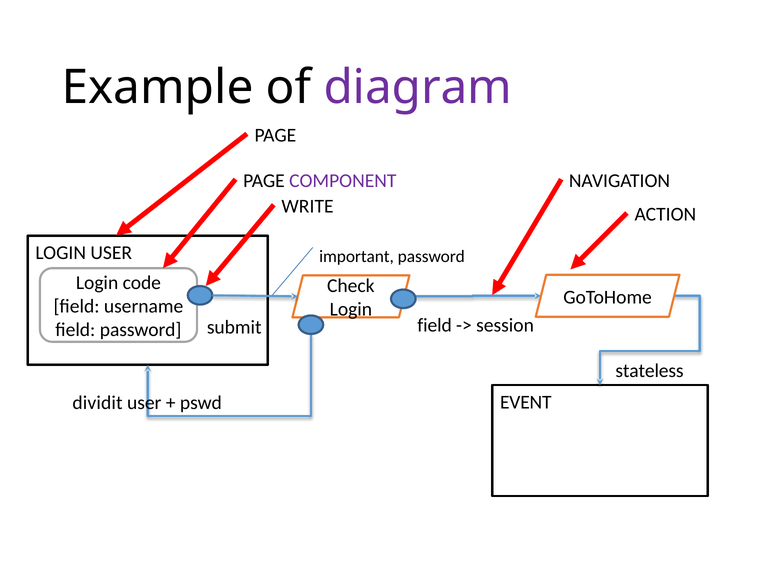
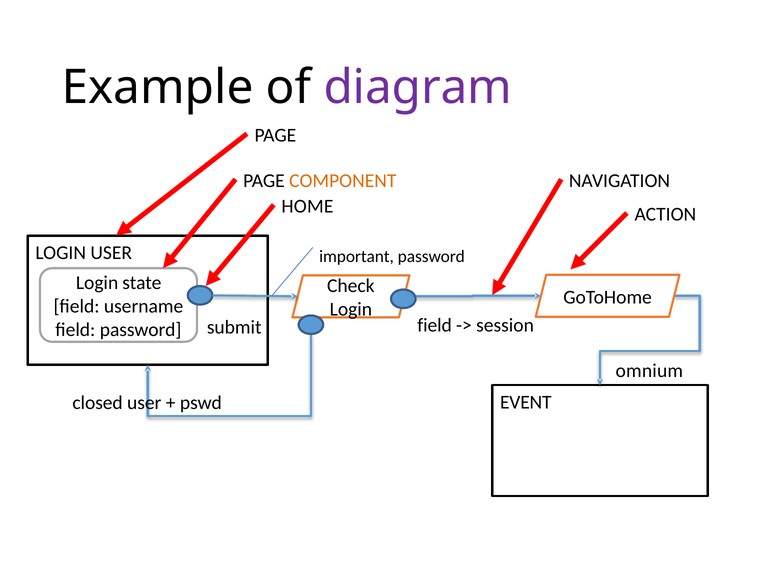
COMPONENT colour: purple -> orange
WRITE: WRITE -> HOME
code: code -> state
stateless: stateless -> omnium
dividit: dividit -> closed
